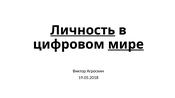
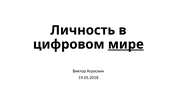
Личность underline: present -> none
